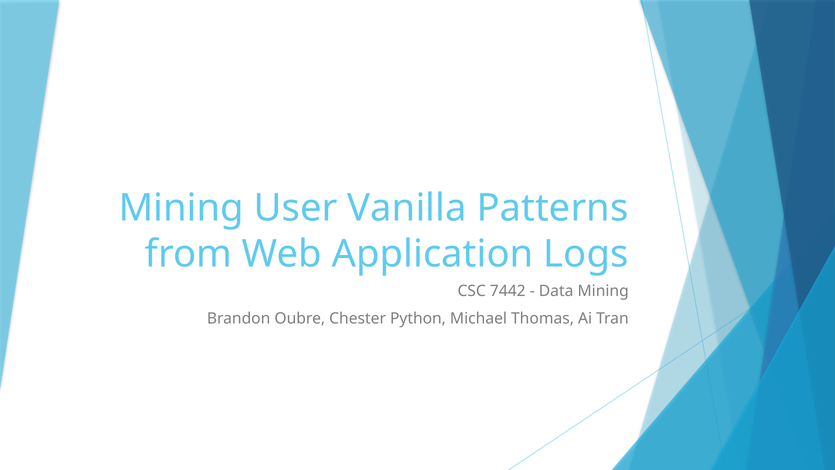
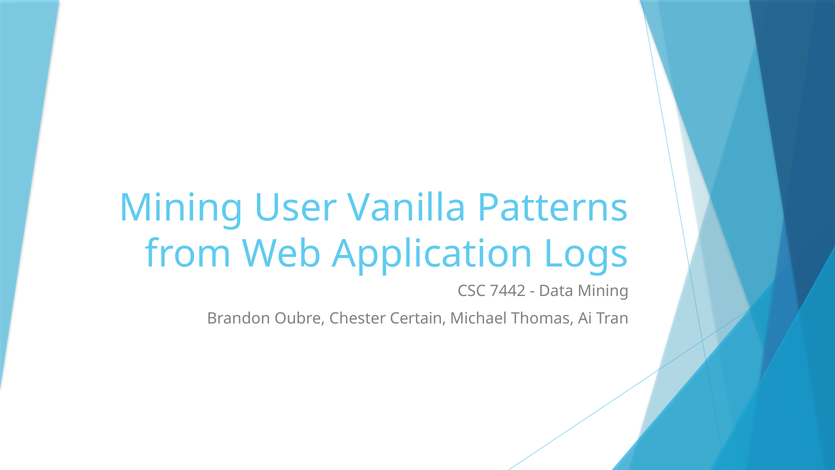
Python: Python -> Certain
